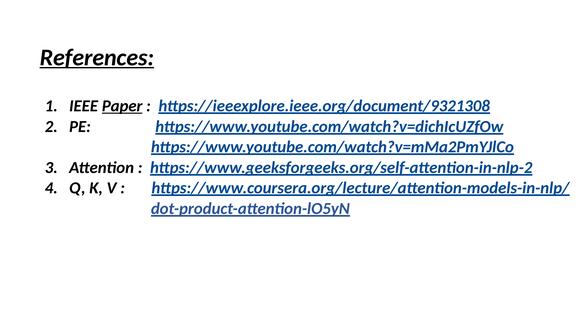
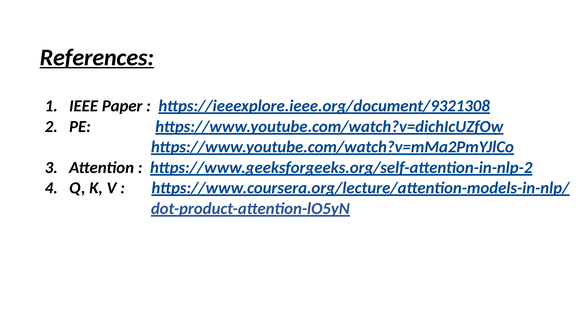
Paper underline: present -> none
